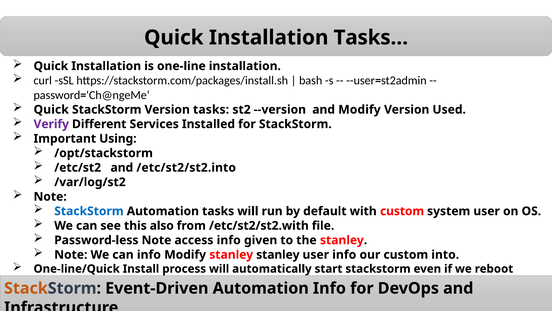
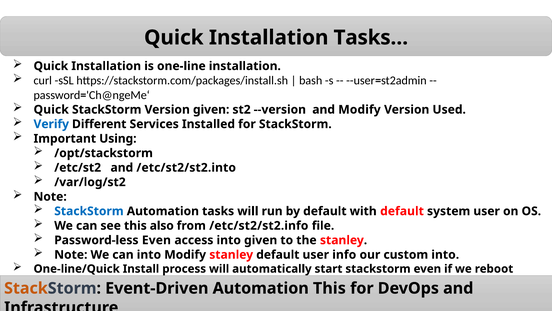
Version tasks: tasks -> given
Verify colour: purple -> blue
with custom: custom -> default
/etc/st2/st2.with: /etc/st2/st2.with -> /etc/st2/st2.info
Password-less Note: Note -> Even
access info: info -> into
can info: info -> into
stanley stanley: stanley -> default
Automation Info: Info -> This
